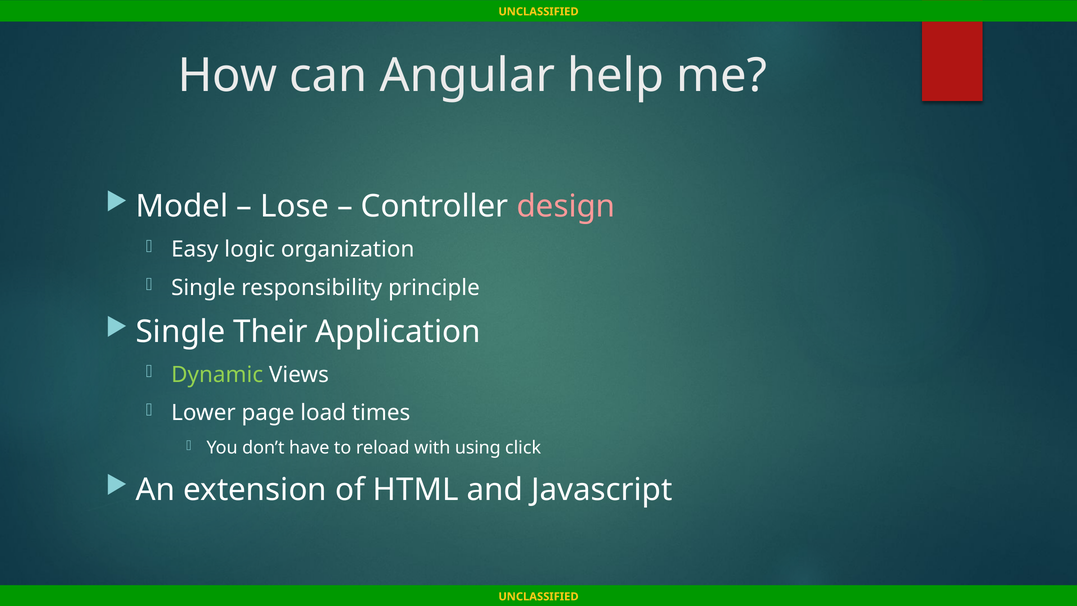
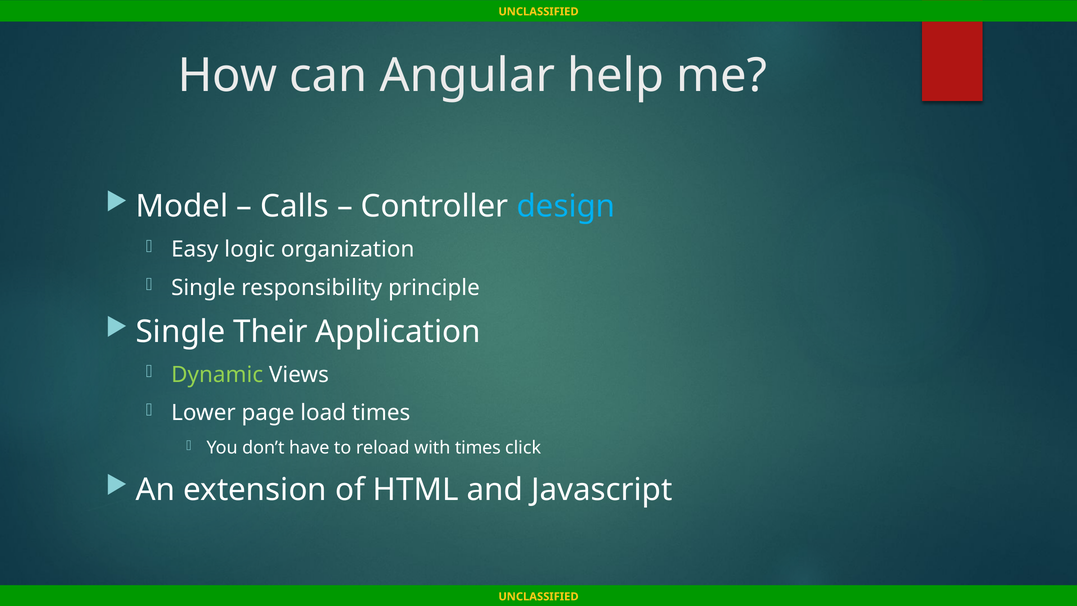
Lose: Lose -> Calls
design colour: pink -> light blue
with using: using -> times
